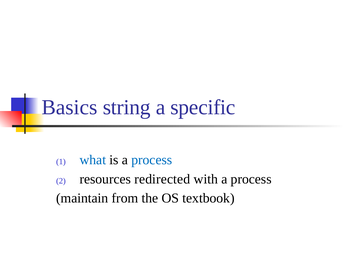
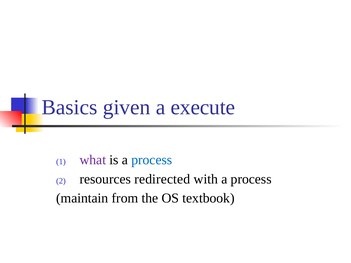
string: string -> given
specific: specific -> execute
what colour: blue -> purple
